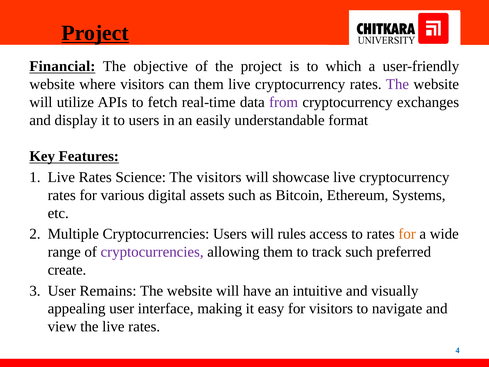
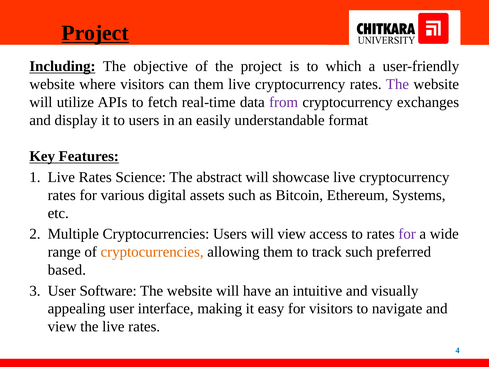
Financial: Financial -> Including
The visitors: visitors -> abstract
will rules: rules -> view
for at (407, 234) colour: orange -> purple
cryptocurrencies at (152, 252) colour: purple -> orange
create: create -> based
Remains: Remains -> Software
